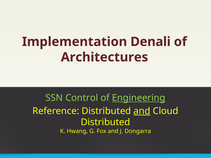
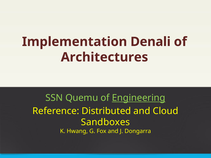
Control: Control -> Quemu
and at (142, 111) underline: present -> none
Distributed at (105, 122): Distributed -> Sandboxes
